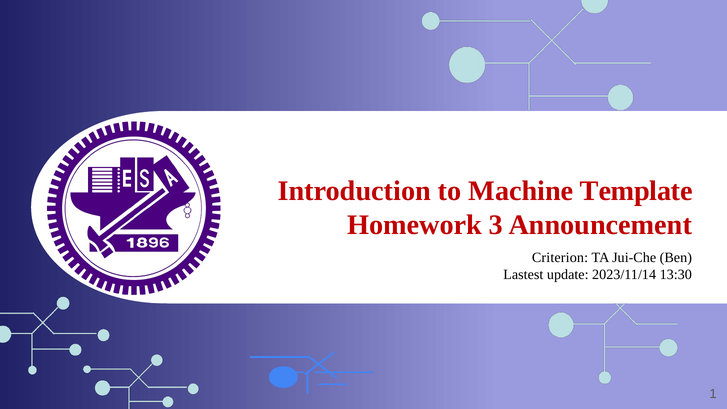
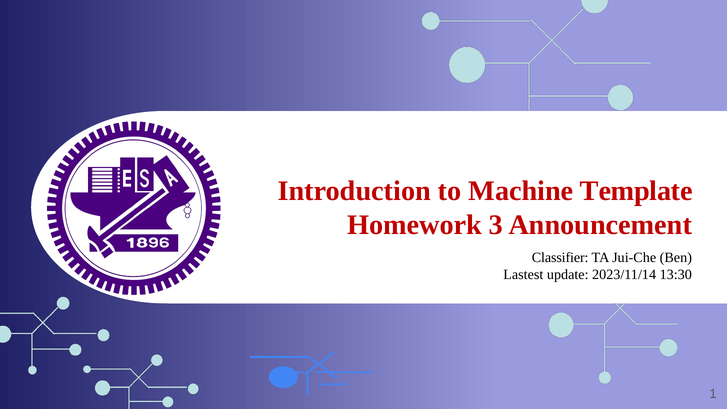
Criterion: Criterion -> Classifier
